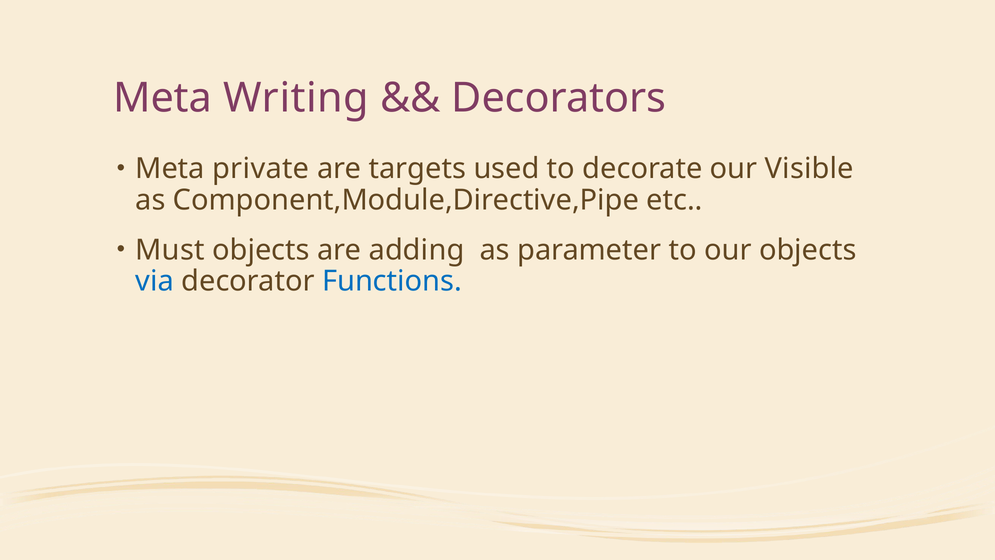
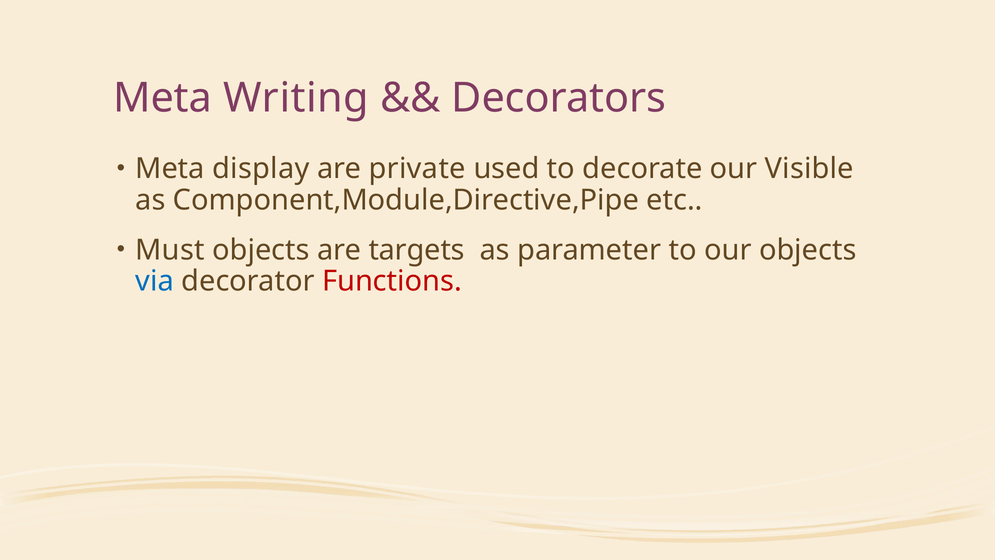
private: private -> display
targets: targets -> private
adding: adding -> targets
Functions colour: blue -> red
